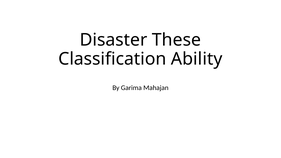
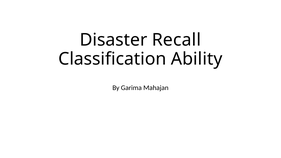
These: These -> Recall
